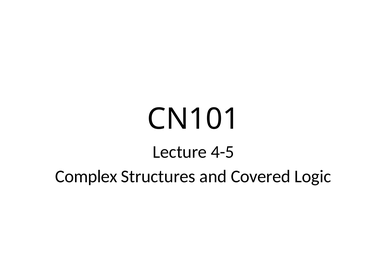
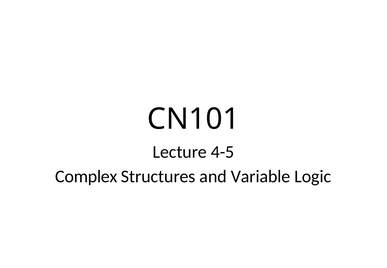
Covered: Covered -> Variable
